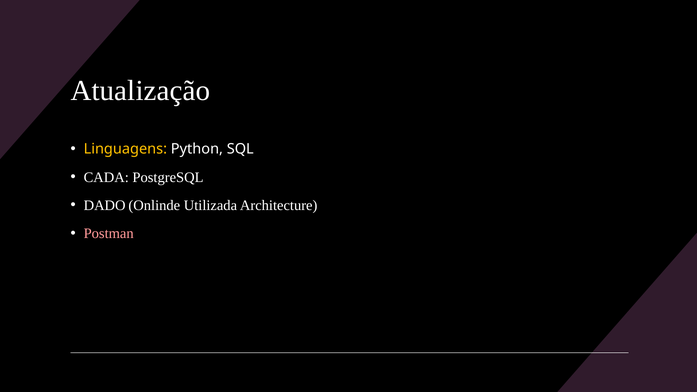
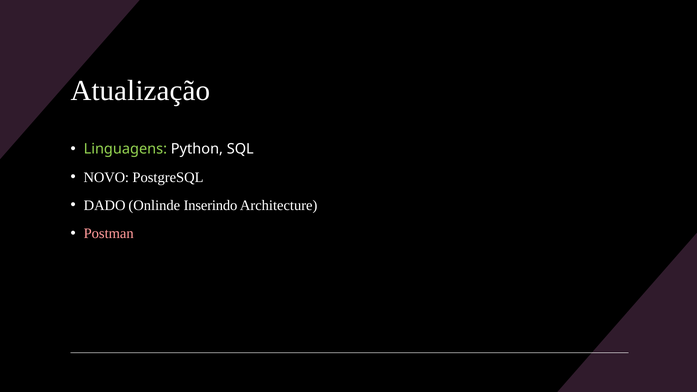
Linguagens colour: yellow -> light green
CADA: CADA -> NOVO
Utilizada: Utilizada -> Inserindo
